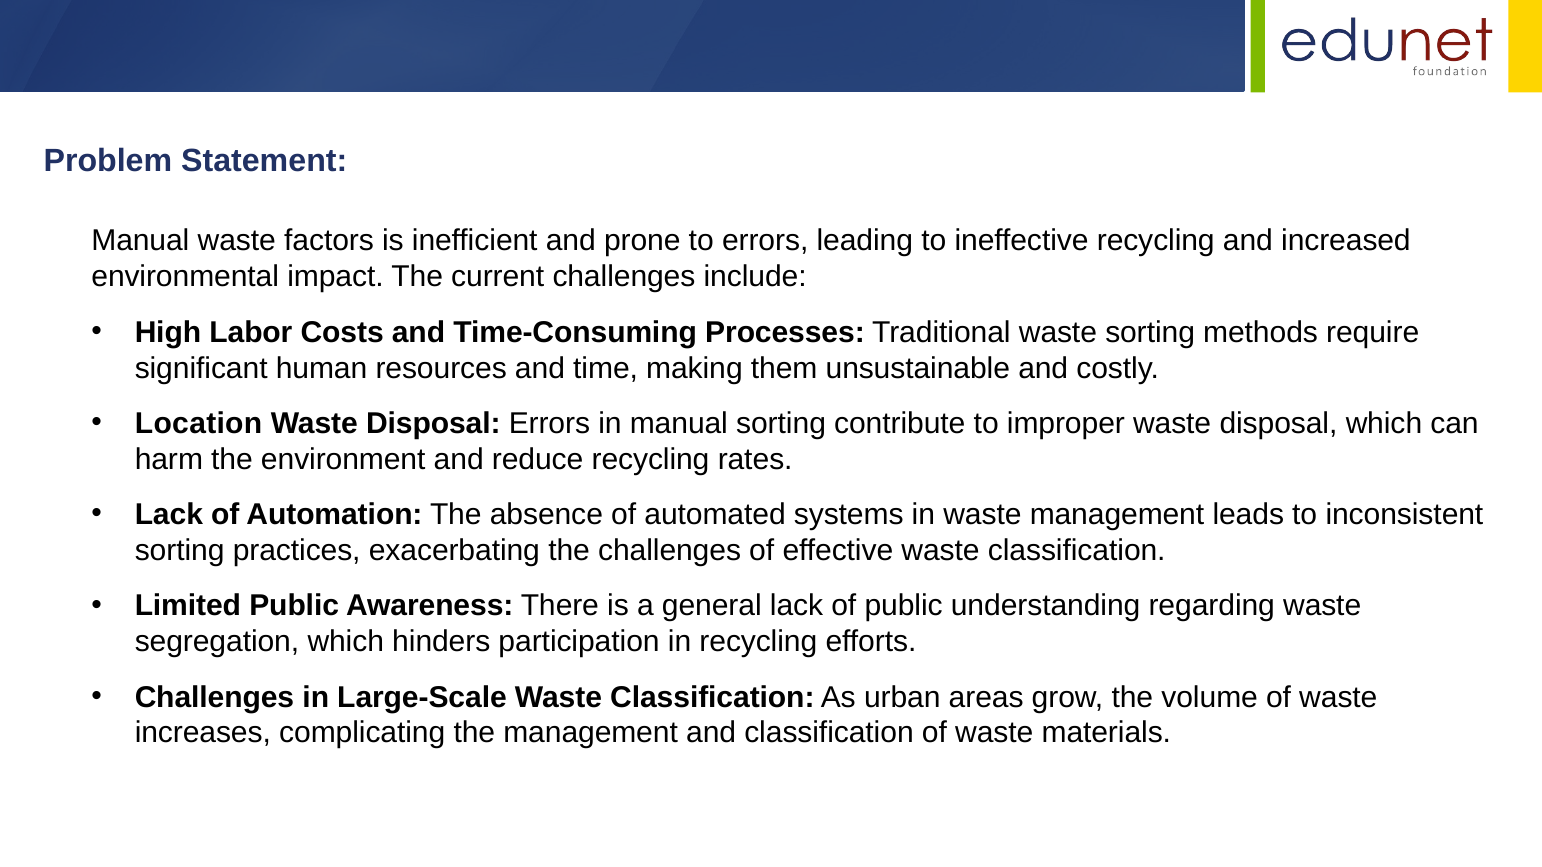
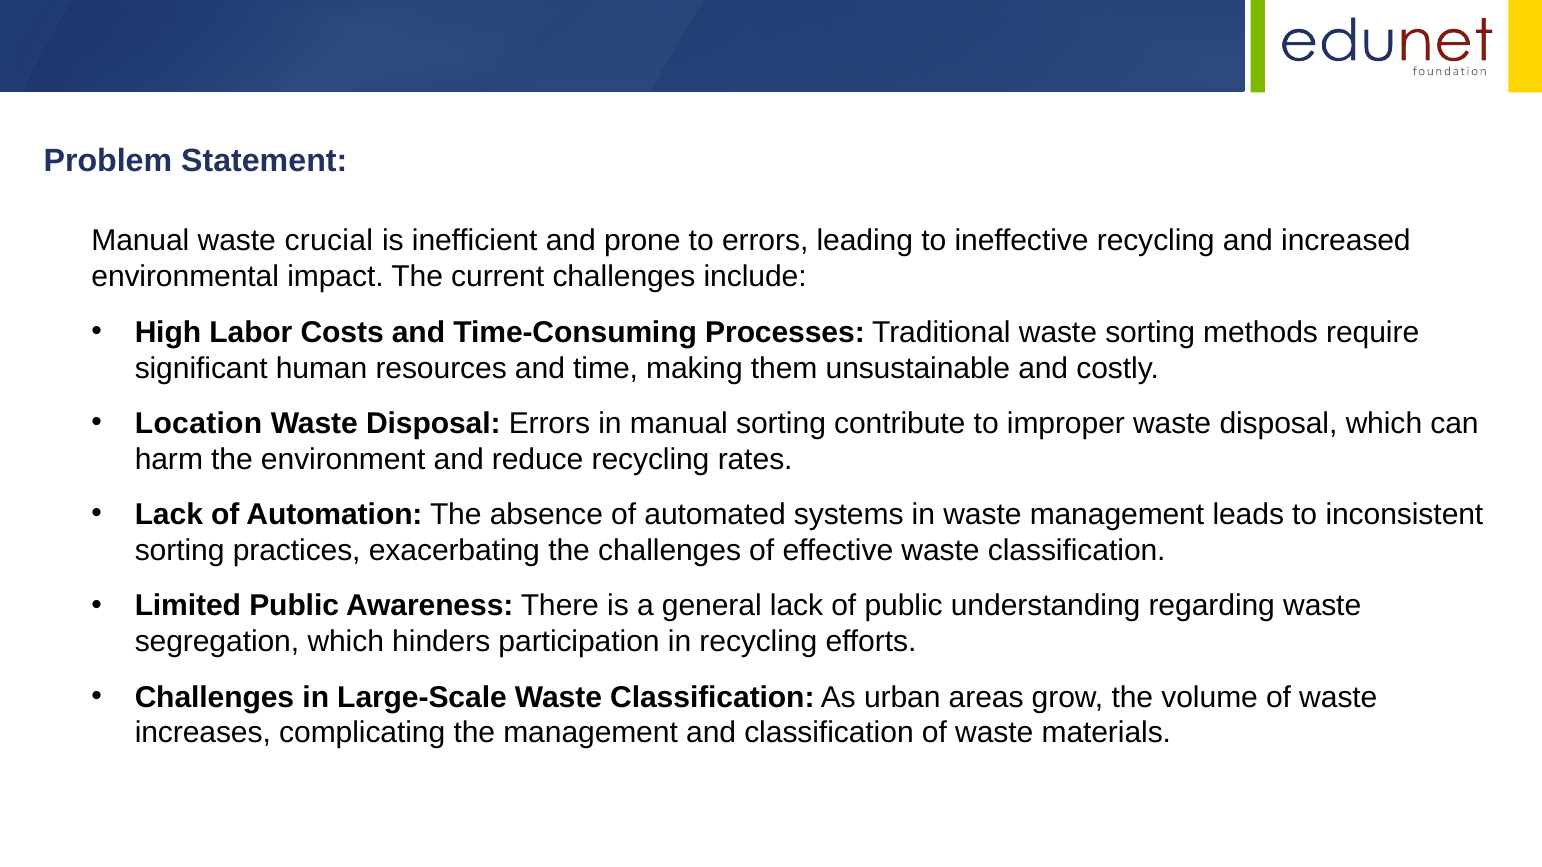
factors: factors -> crucial
